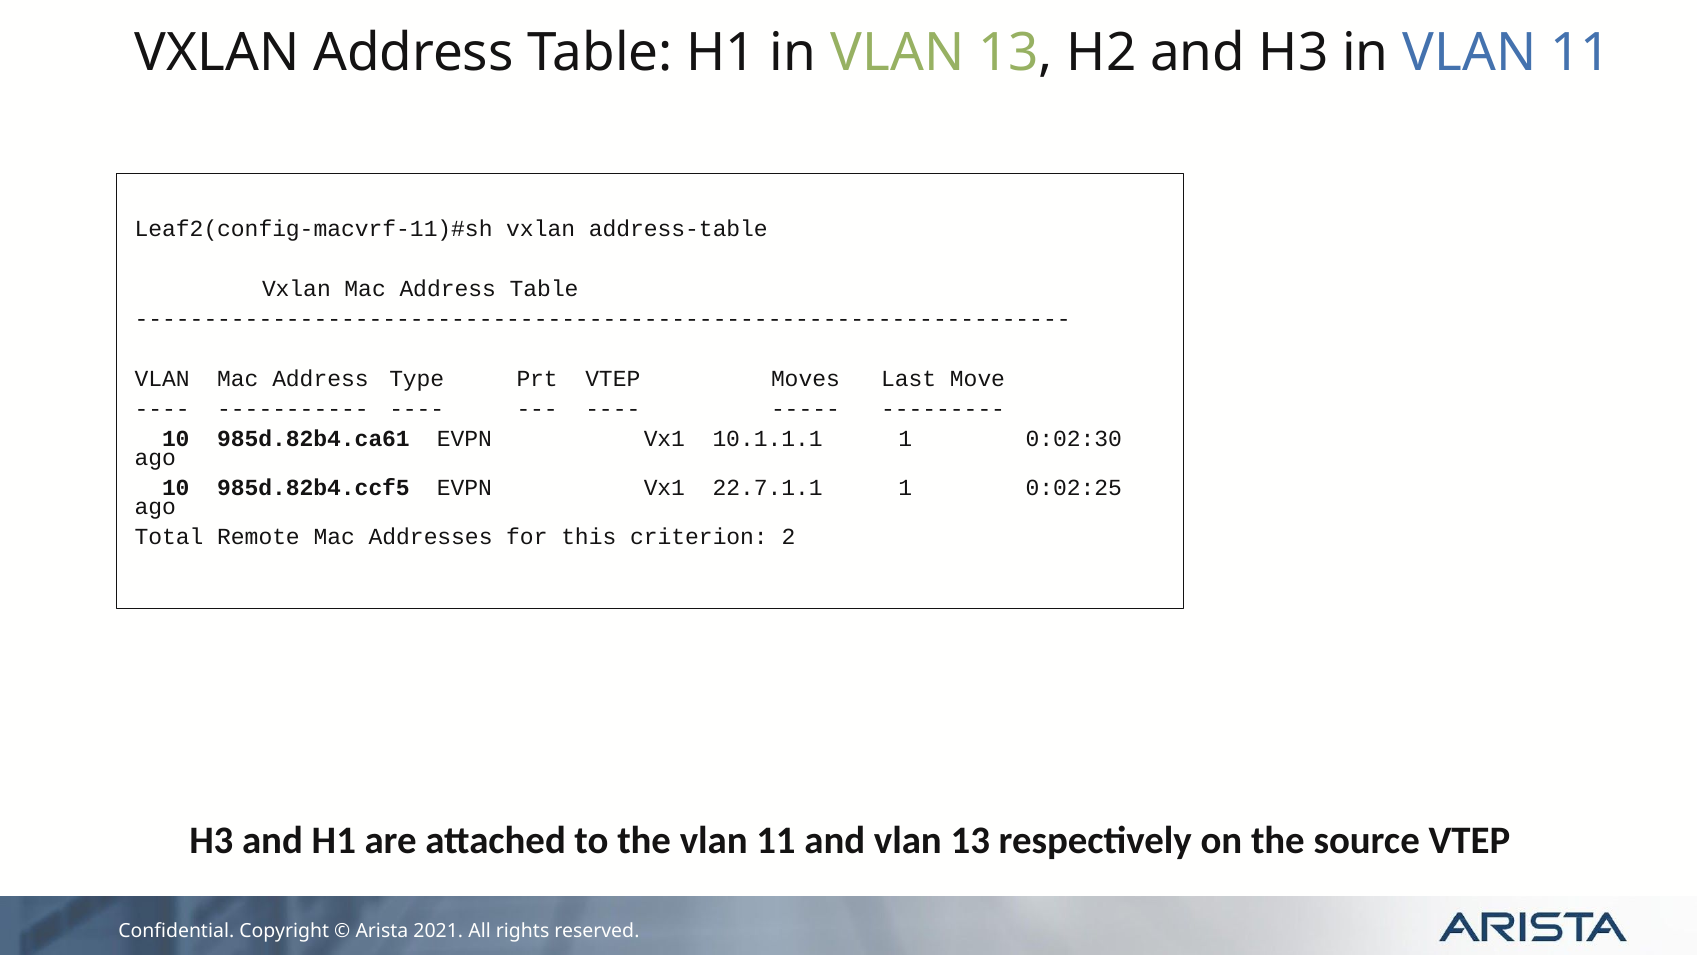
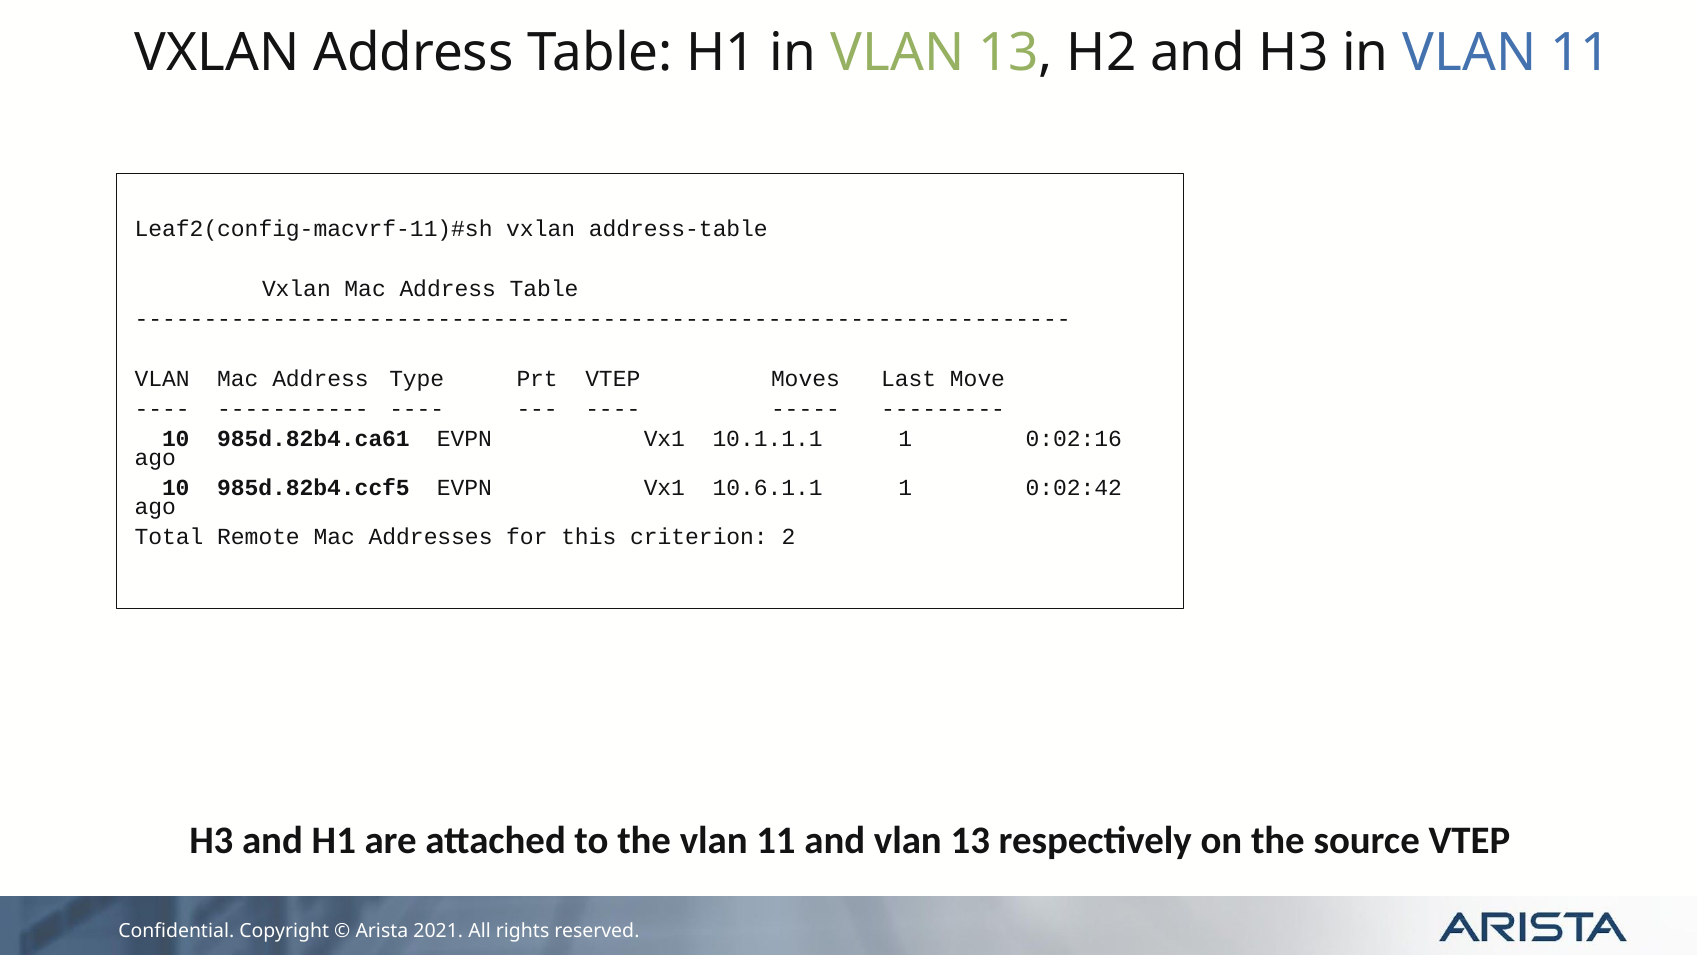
0:02:30: 0:02:30 -> 0:02:16
22.7.1.1: 22.7.1.1 -> 10.6.1.1
0:02:25: 0:02:25 -> 0:02:42
